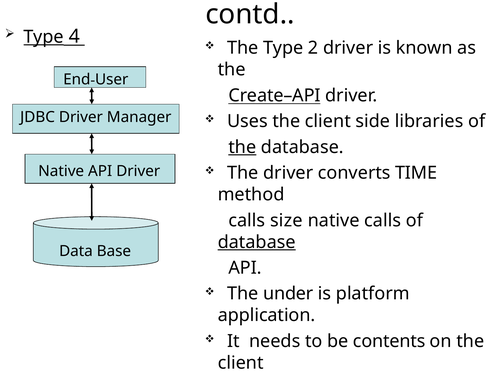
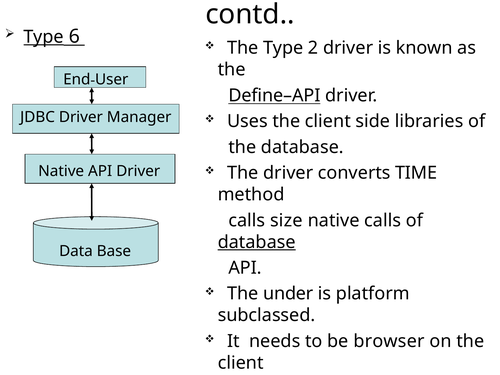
4: 4 -> 6
Create–API: Create–API -> Define–API
the at (242, 147) underline: present -> none
application: application -> subclassed
contents: contents -> browser
